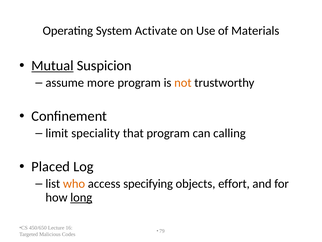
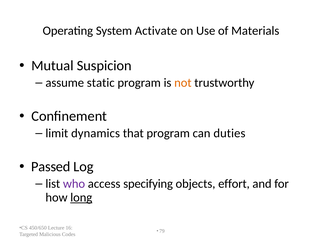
Mutual underline: present -> none
more: more -> static
speciality: speciality -> dynamics
calling: calling -> duties
Placed: Placed -> Passed
who colour: orange -> purple
